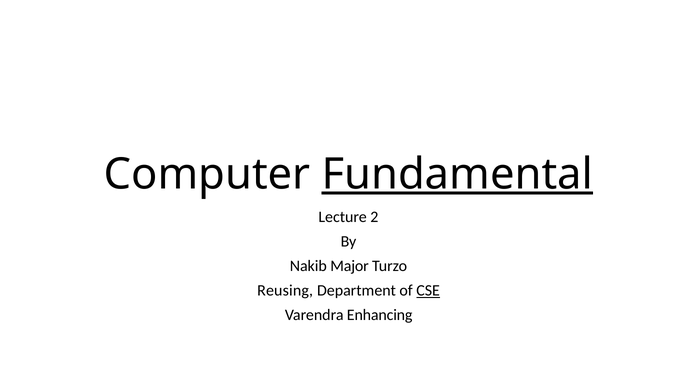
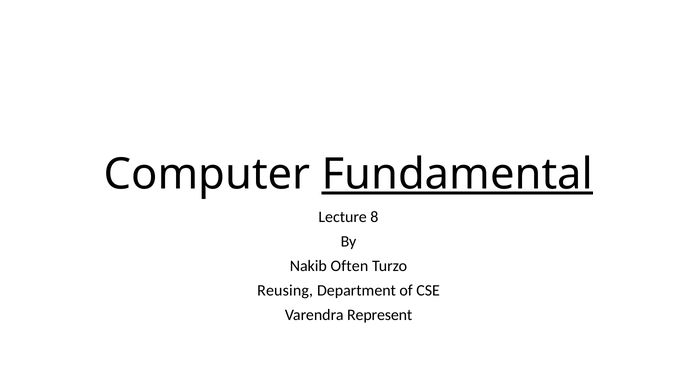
2: 2 -> 8
Major: Major -> Often
CSE underline: present -> none
Enhancing: Enhancing -> Represent
